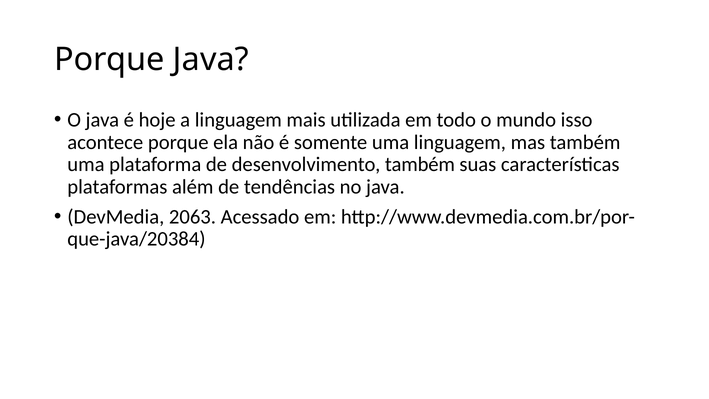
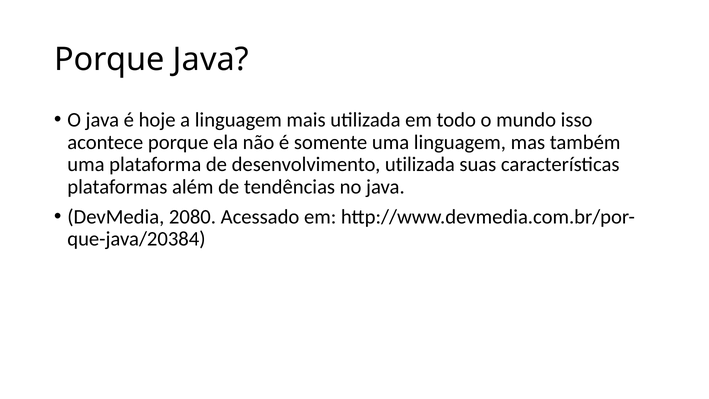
desenvolvimento também: também -> utilizada
2063: 2063 -> 2080
